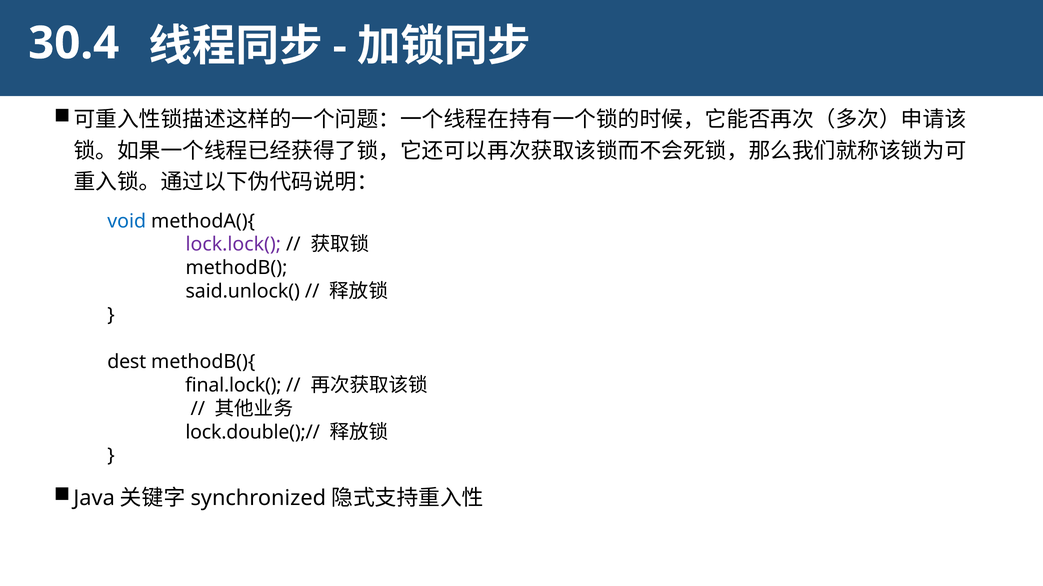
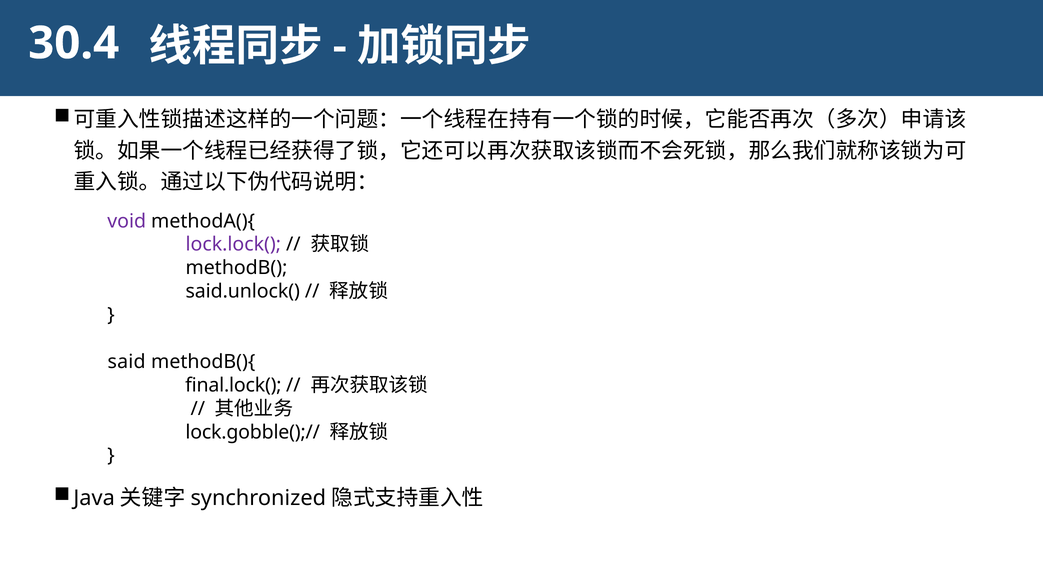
void colour: blue -> purple
dest: dest -> said
lock.double();//: lock.double();// -> lock.gobble();//
